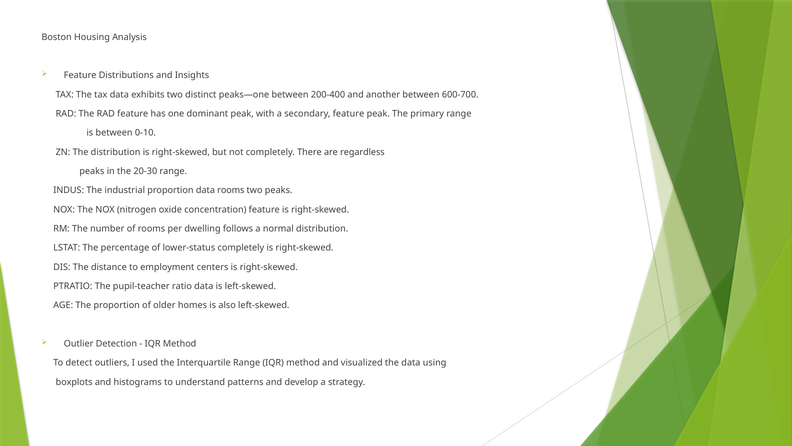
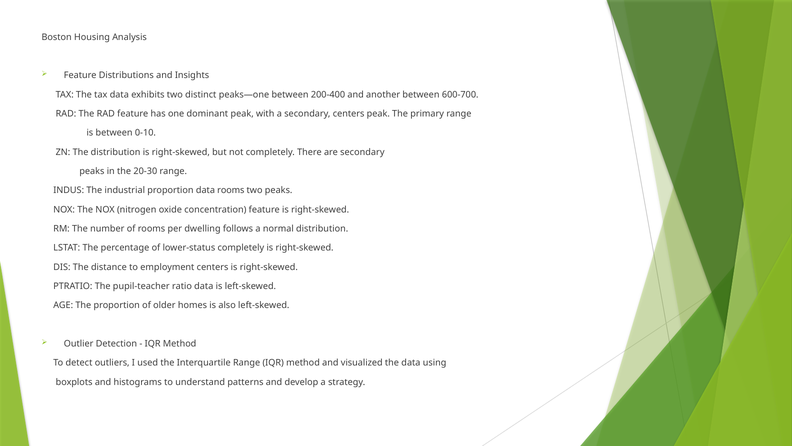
secondary feature: feature -> centers
are regardless: regardless -> secondary
